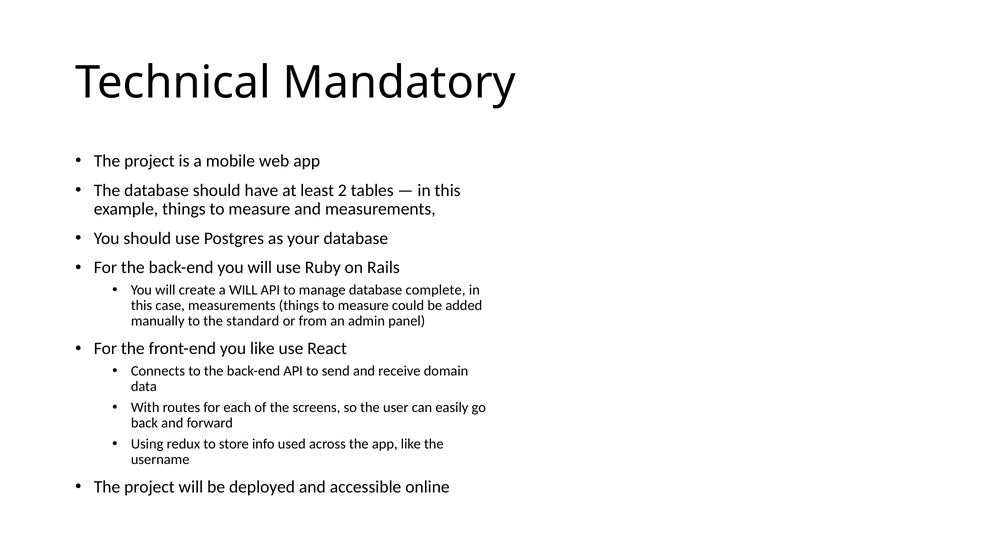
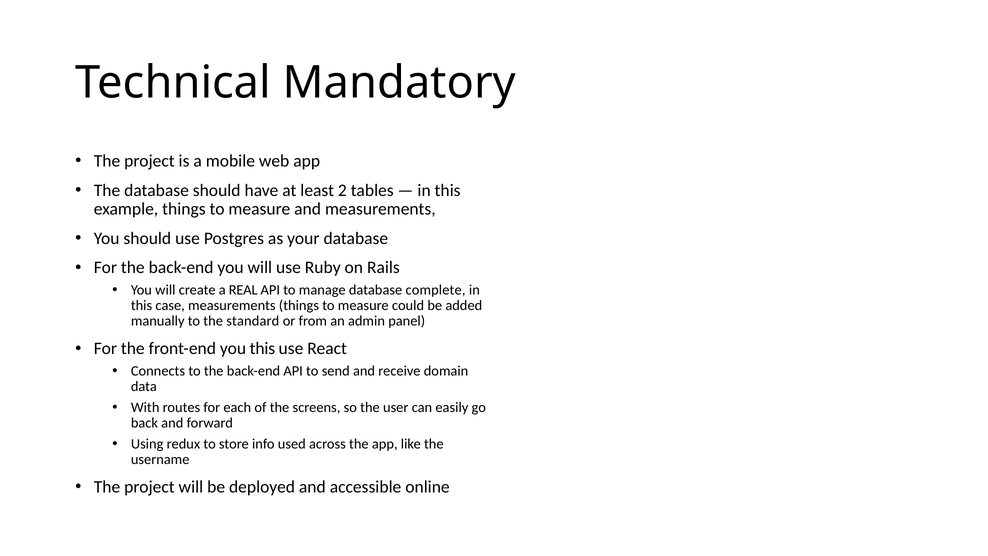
a WILL: WILL -> REAL
you like: like -> this
